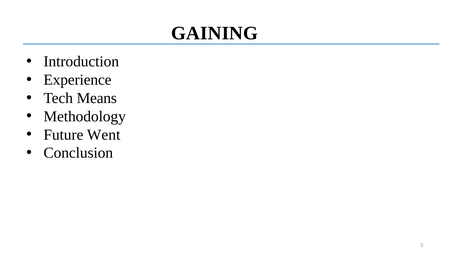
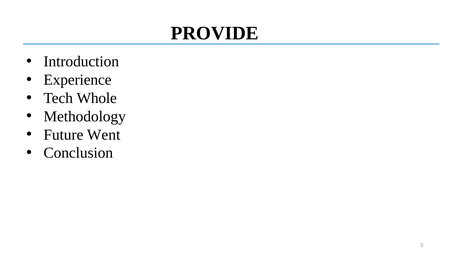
GAINING: GAINING -> PROVIDE
Means: Means -> Whole
